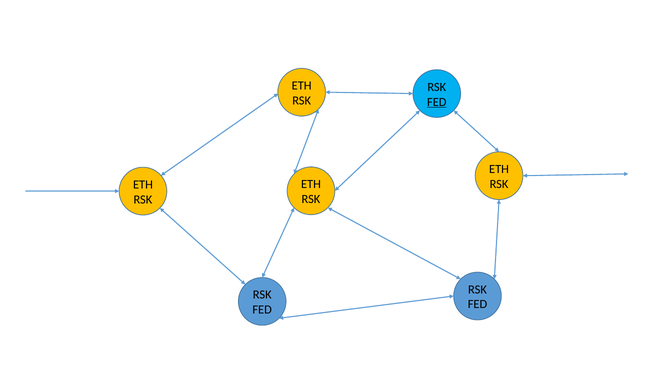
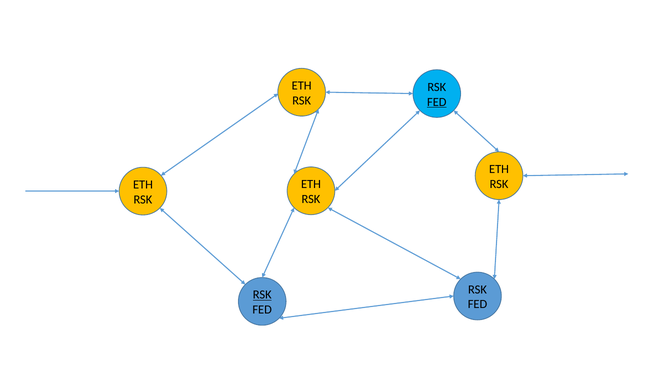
RSK at (262, 294) underline: none -> present
